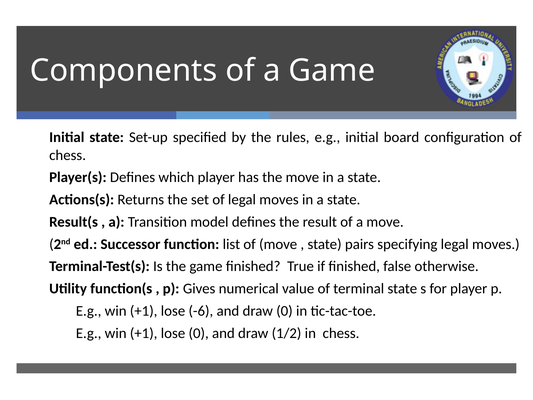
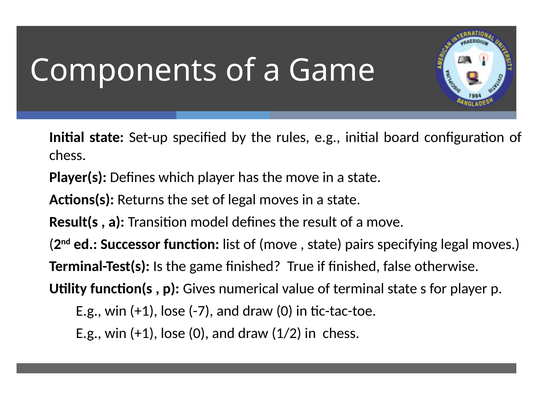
-6: -6 -> -7
